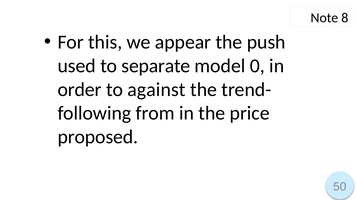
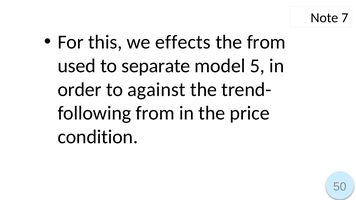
8: 8 -> 7
appear: appear -> effects
the push: push -> from
0: 0 -> 5
proposed: proposed -> condition
